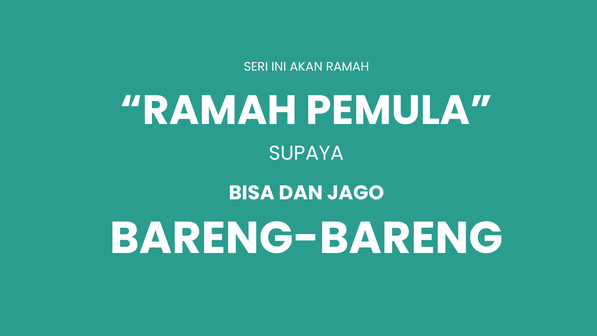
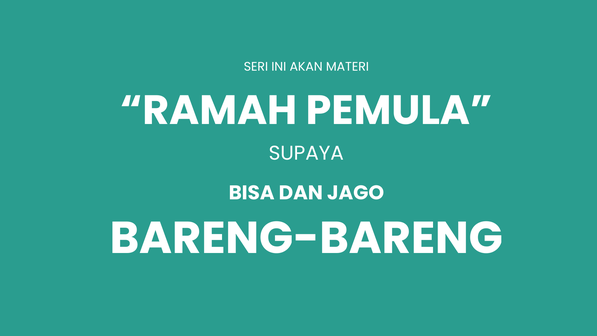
AKAN RAMAH: RAMAH -> MATERI
